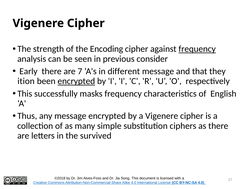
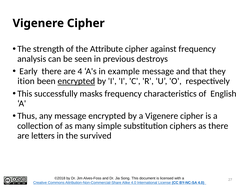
Encoding: Encoding -> Attribute
frequency at (197, 49) underline: present -> none
consider: consider -> destroys
7: 7 -> 4
different: different -> example
